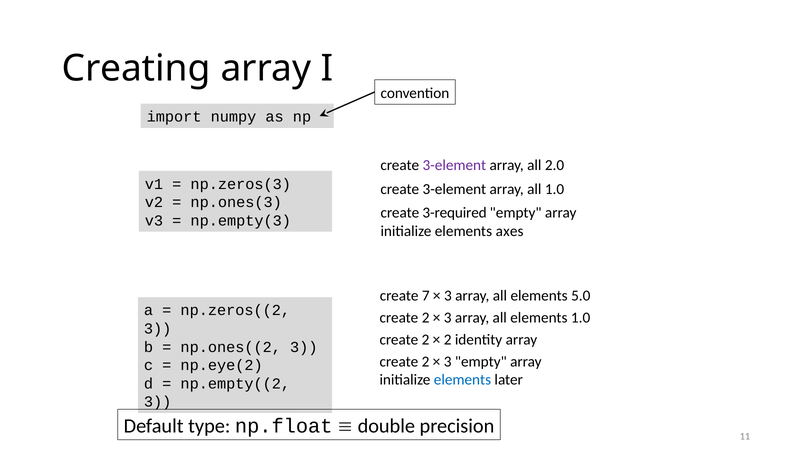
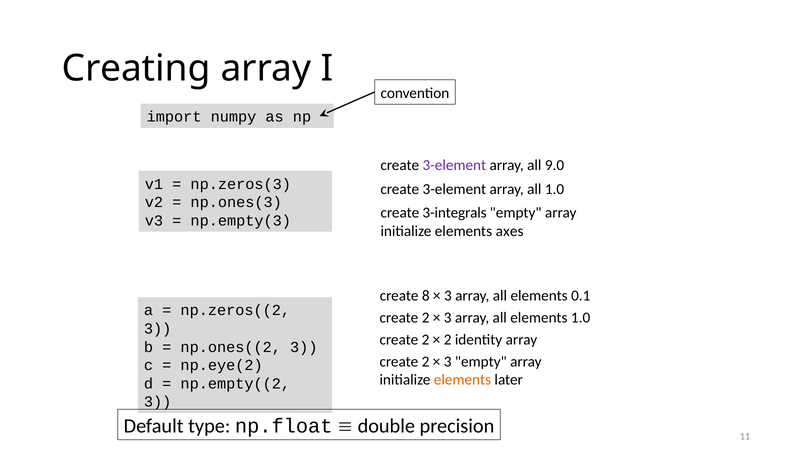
2.0: 2.0 -> 9.0
3-required: 3-required -> 3-integrals
7: 7 -> 8
5.0: 5.0 -> 0.1
elements at (462, 380) colour: blue -> orange
